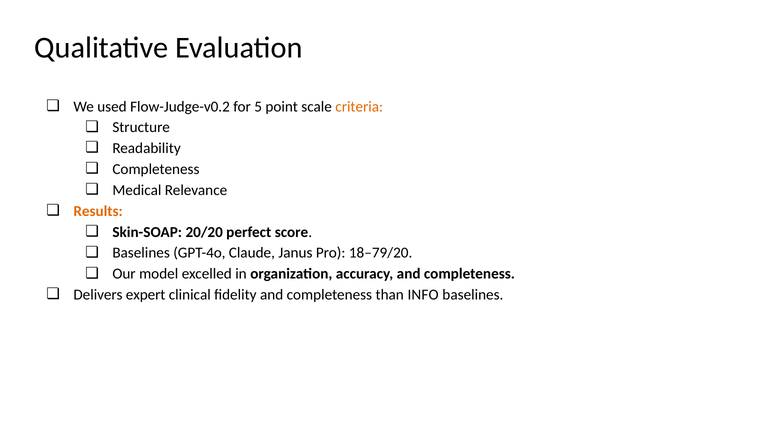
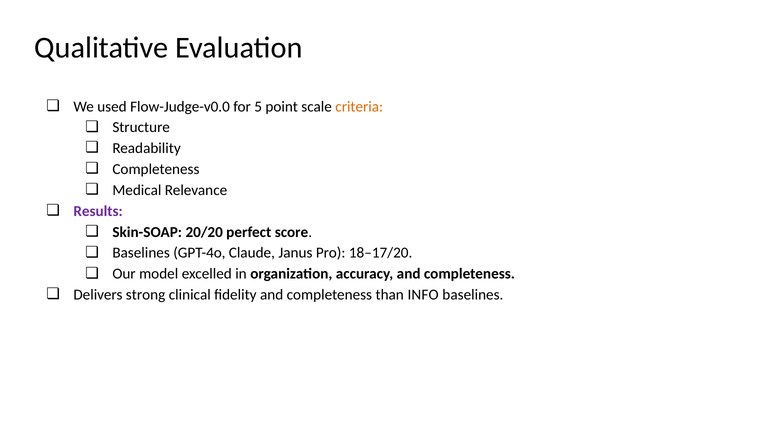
Flow-Judge-v0.2: Flow-Judge-v0.2 -> Flow-Judge-v0.0
Results colour: orange -> purple
18–79/20: 18–79/20 -> 18–17/20
expert: expert -> strong
